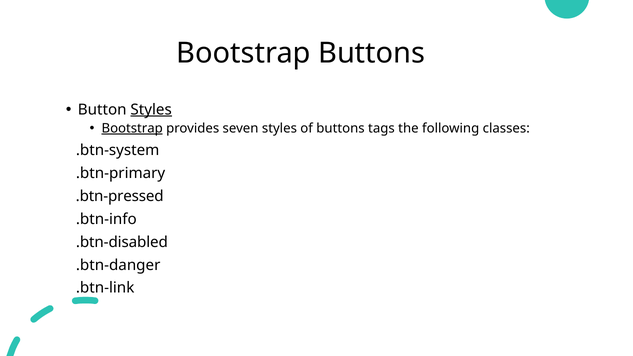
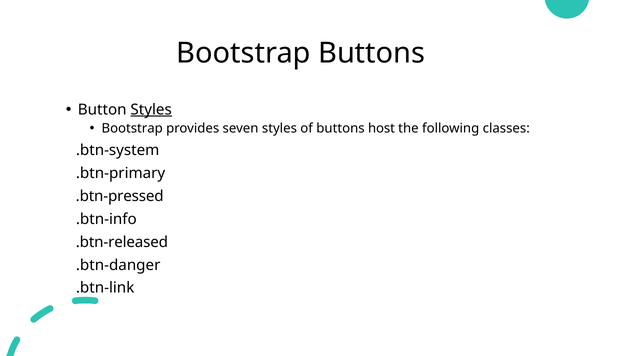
Bootstrap at (132, 128) underline: present -> none
tags: tags -> host
.btn-disabled: .btn-disabled -> .btn-released
